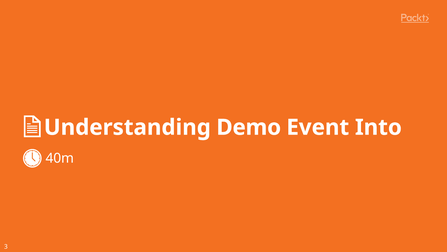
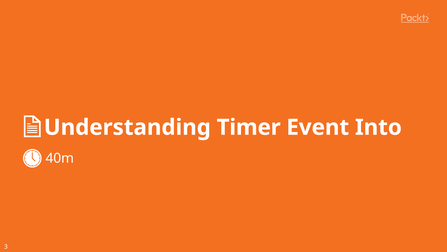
Demo: Demo -> Timer
